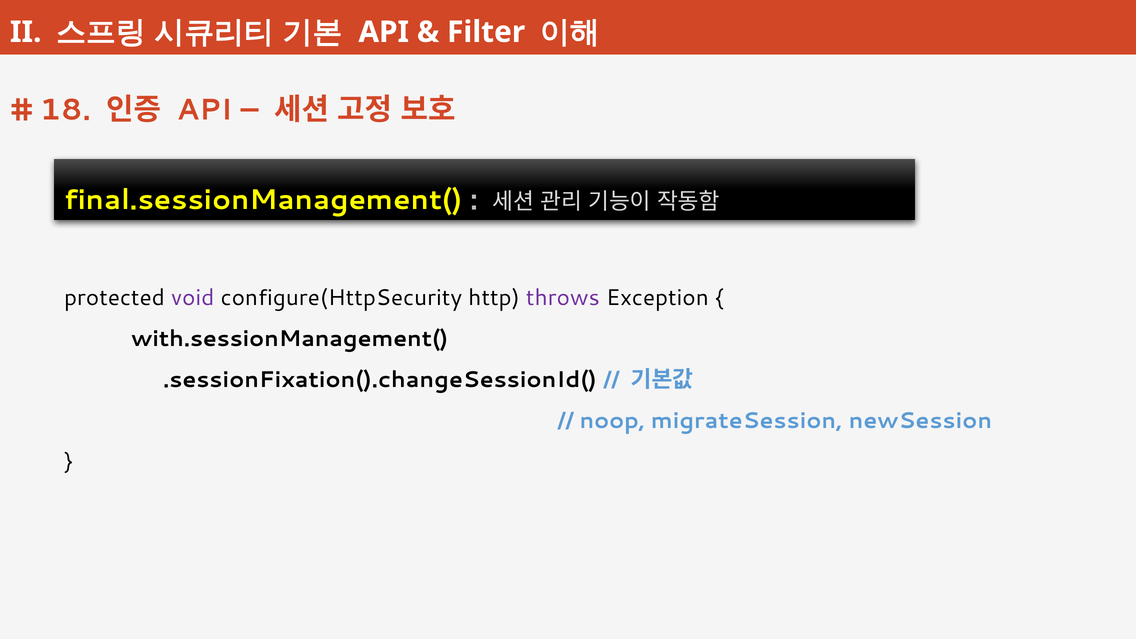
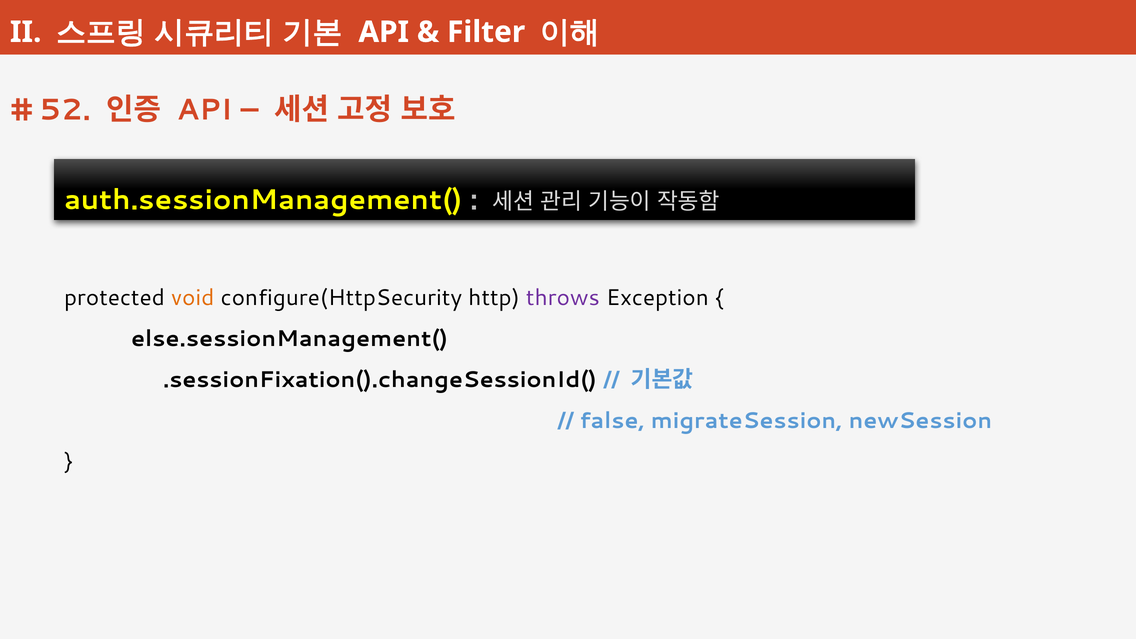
18: 18 -> 52
final.sessionManagement(: final.sessionManagement( -> auth.sessionManagement(
void colour: purple -> orange
with.sessionManagement(: with.sessionManagement( -> else.sessionManagement(
noop: noop -> false
